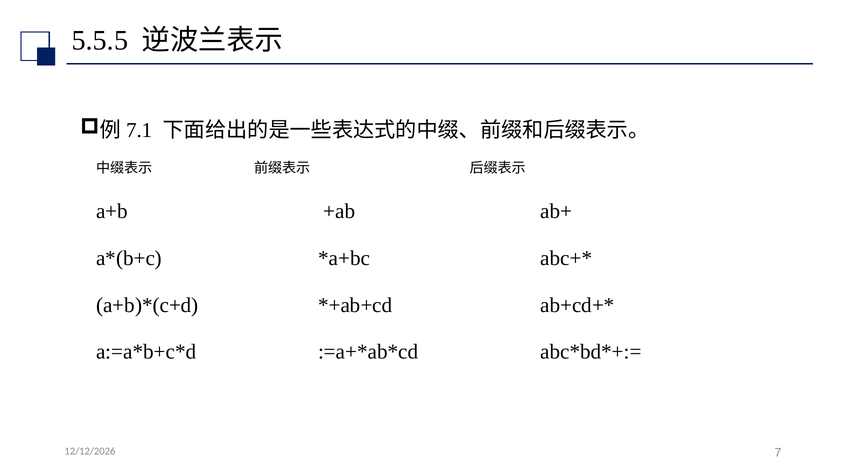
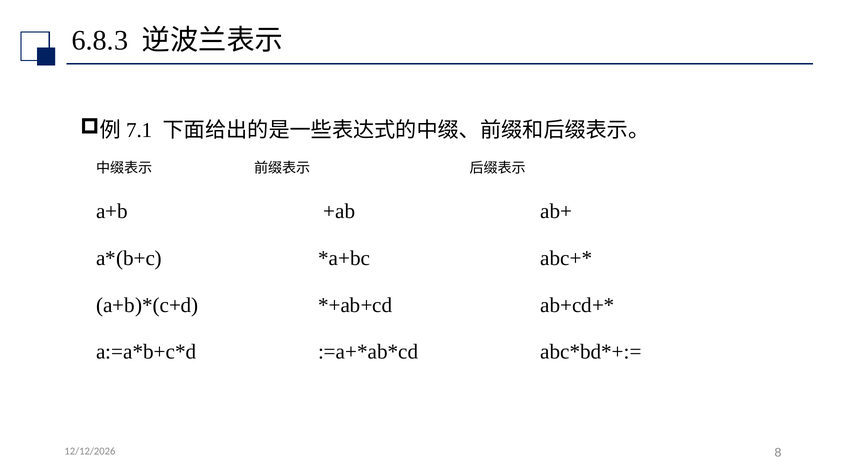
5.5.5: 5.5.5 -> 6.8.3
7: 7 -> 8
